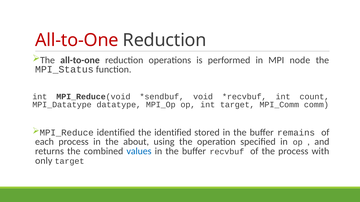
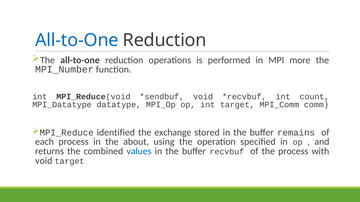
All-to-One at (77, 40) colour: red -> blue
node: node -> more
MPI_Status: MPI_Status -> MPI_Number
the identified: identified -> exchange
only at (44, 161): only -> void
